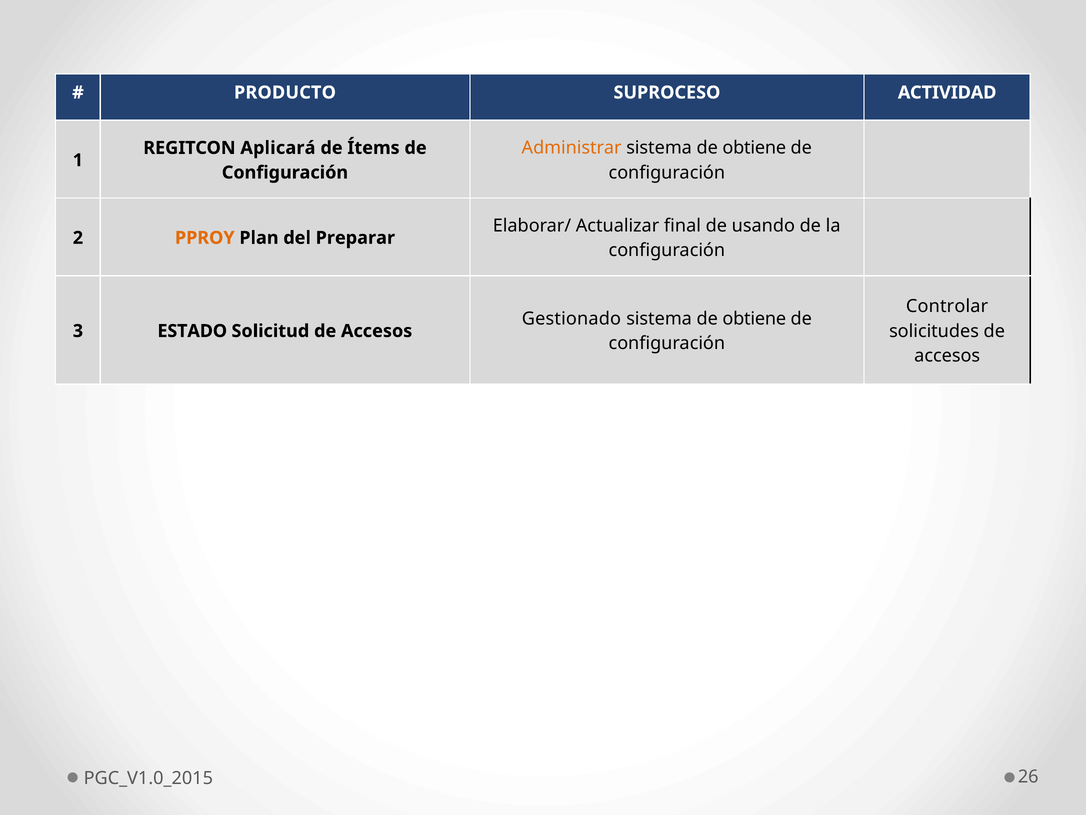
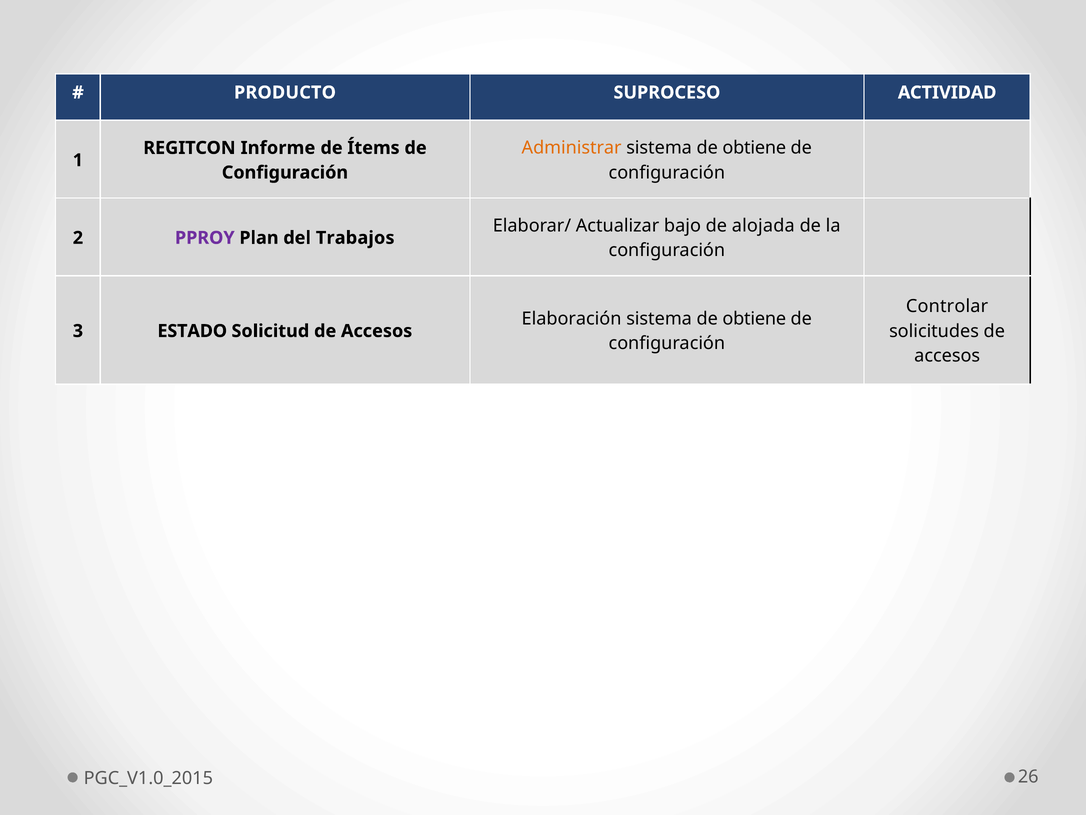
Aplicará: Aplicará -> Informe
final: final -> bajo
usando: usando -> alojada
PPROY colour: orange -> purple
Preparar: Preparar -> Trabajos
Gestionado: Gestionado -> Elaboración
